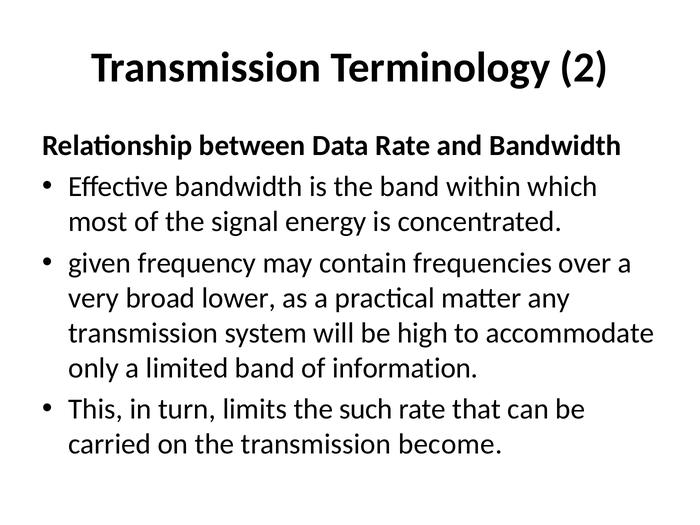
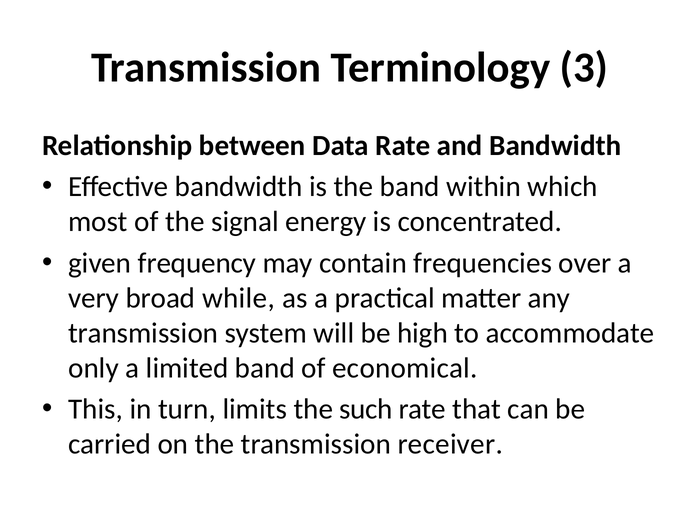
2: 2 -> 3
lower: lower -> while
information: information -> economical
become: become -> receiver
